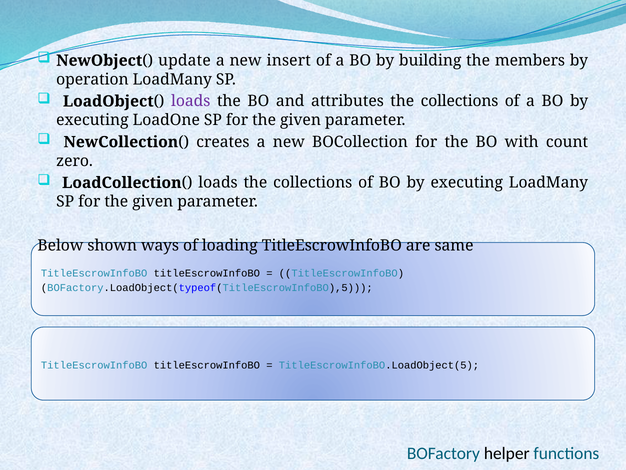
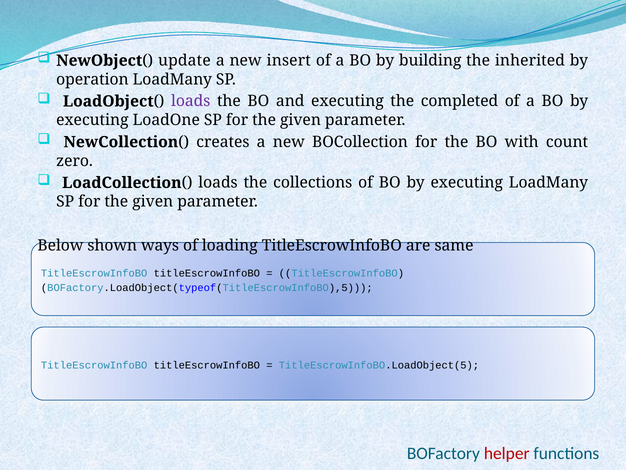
members: members -> inherited
and attributes: attributes -> executing
collections at (460, 101): collections -> completed
helper colour: black -> red
